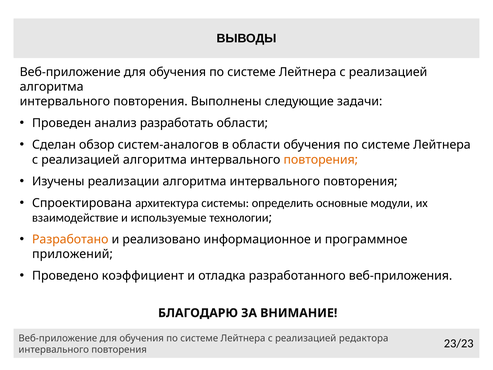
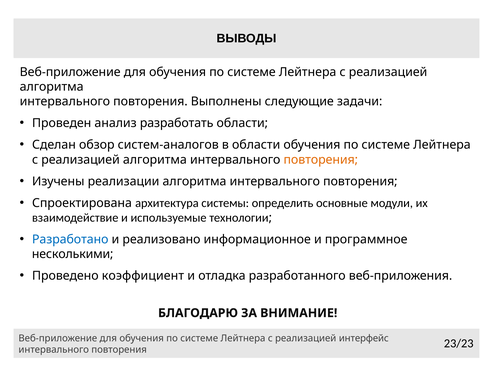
Разработано colour: orange -> blue
приложений: приложений -> несколькими
редактора: редактора -> интерфейс
